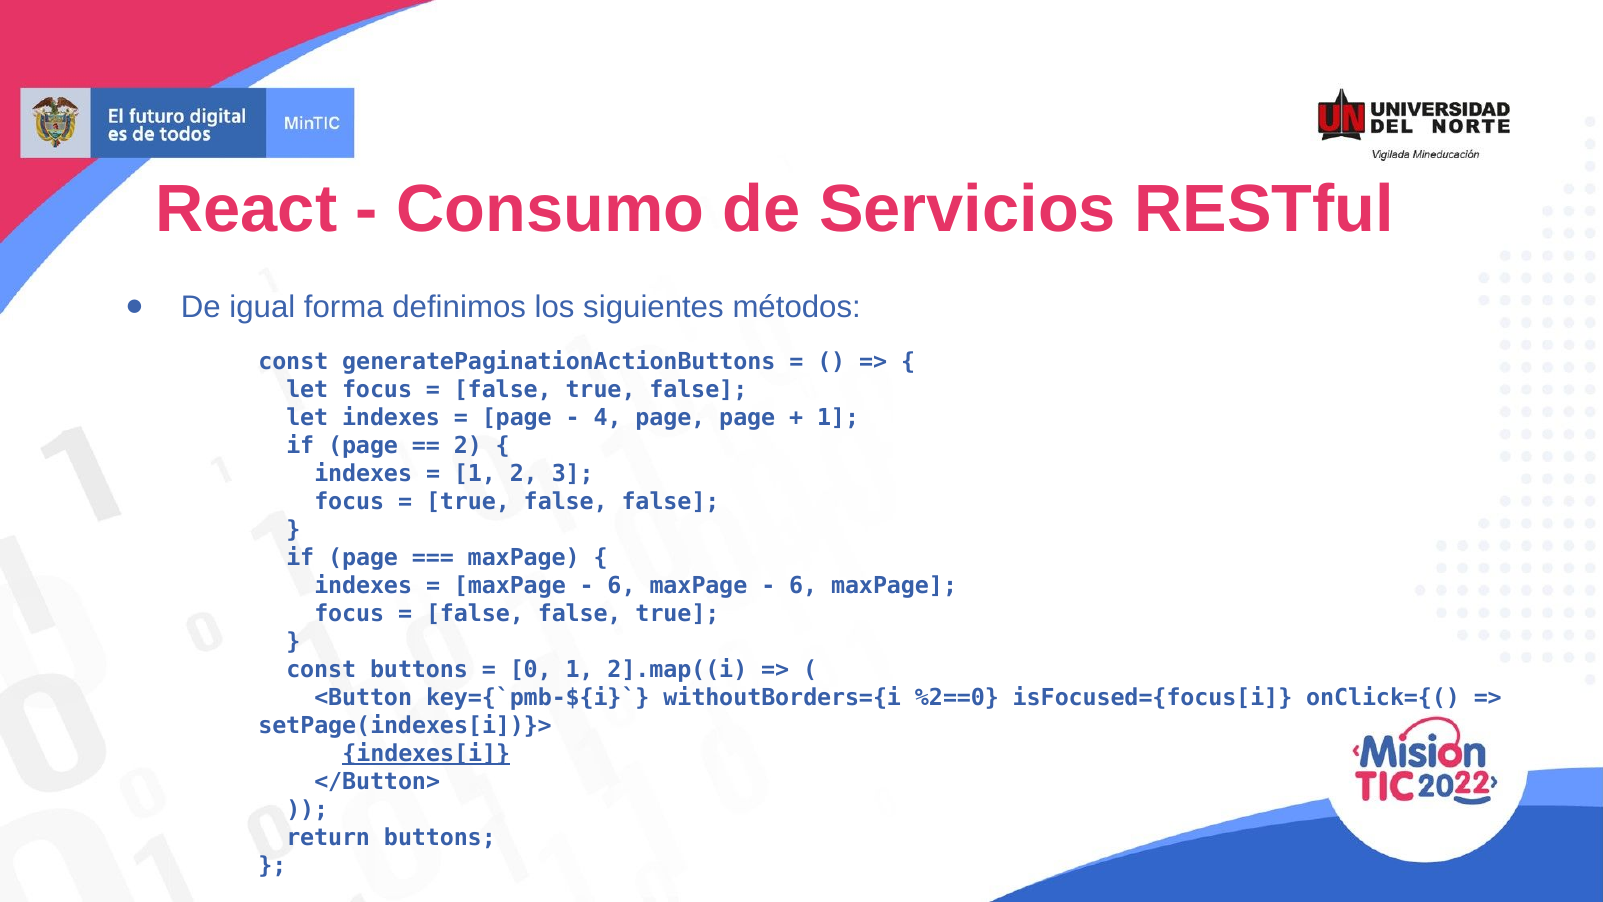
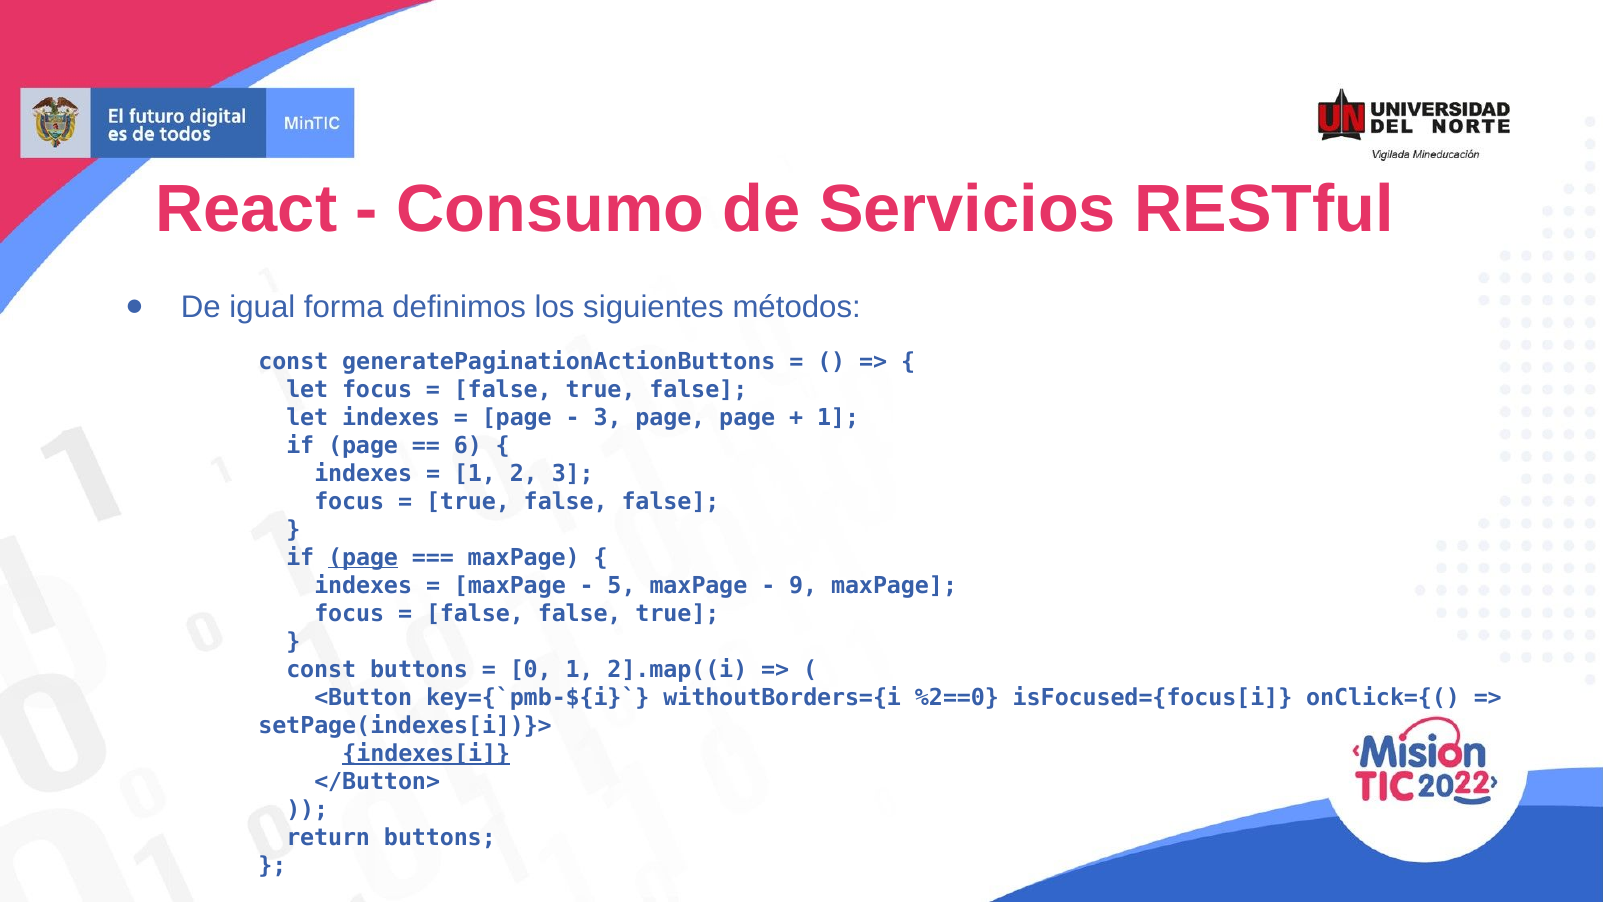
4 at (608, 417): 4 -> 3
2 at (468, 445): 2 -> 6
page at (363, 558) underline: none -> present
6 at (622, 586): 6 -> 5
6 at (803, 586): 6 -> 9
